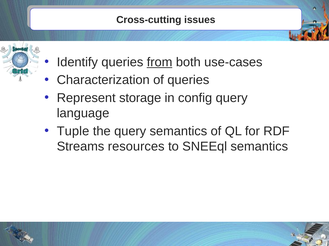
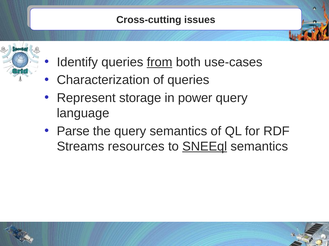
config: config -> power
Tuple: Tuple -> Parse
SNEEql underline: none -> present
